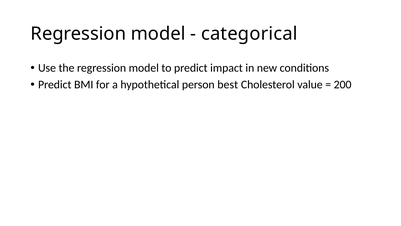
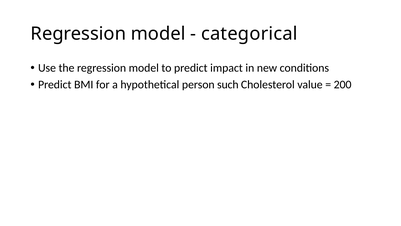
best: best -> such
